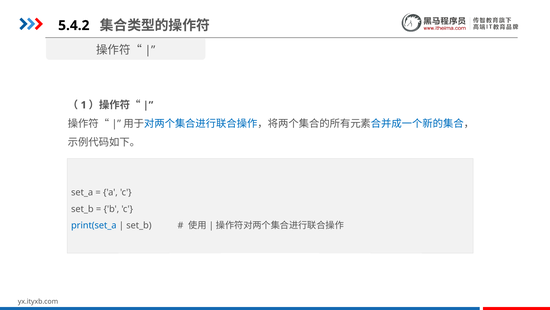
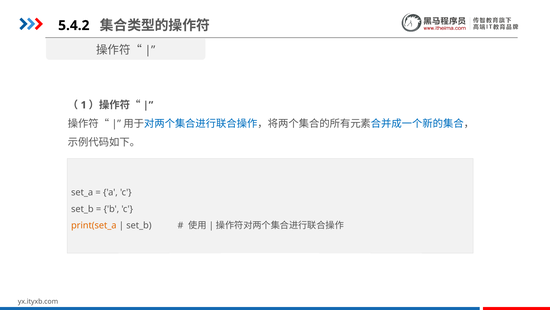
print(set_a colour: blue -> orange
